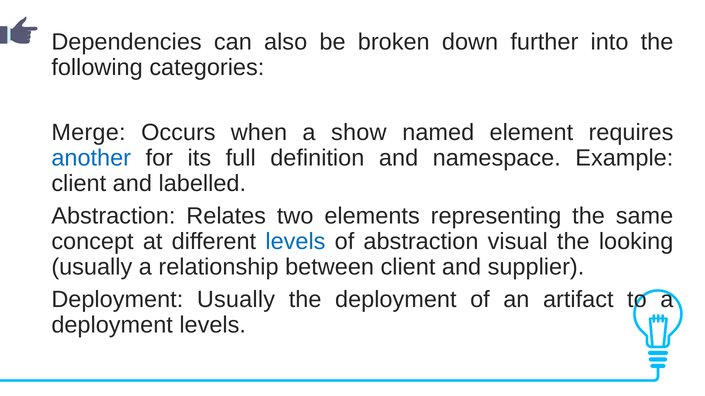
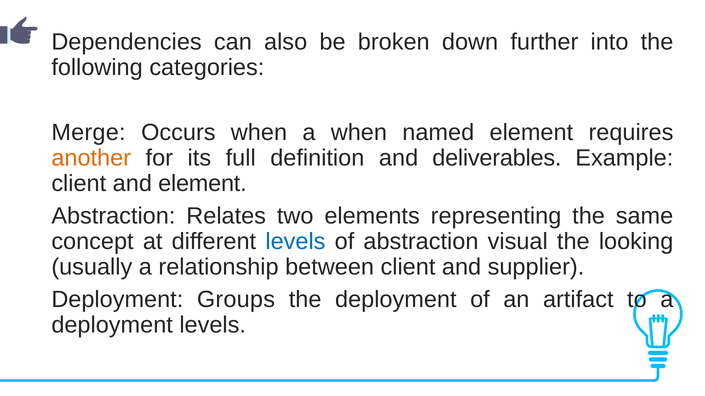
a show: show -> when
another colour: blue -> orange
namespace: namespace -> deliverables
and labelled: labelled -> element
Deployment Usually: Usually -> Groups
